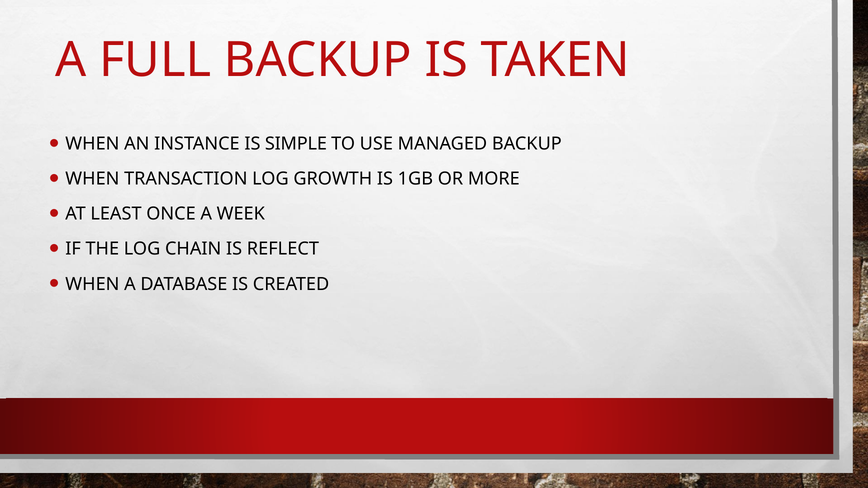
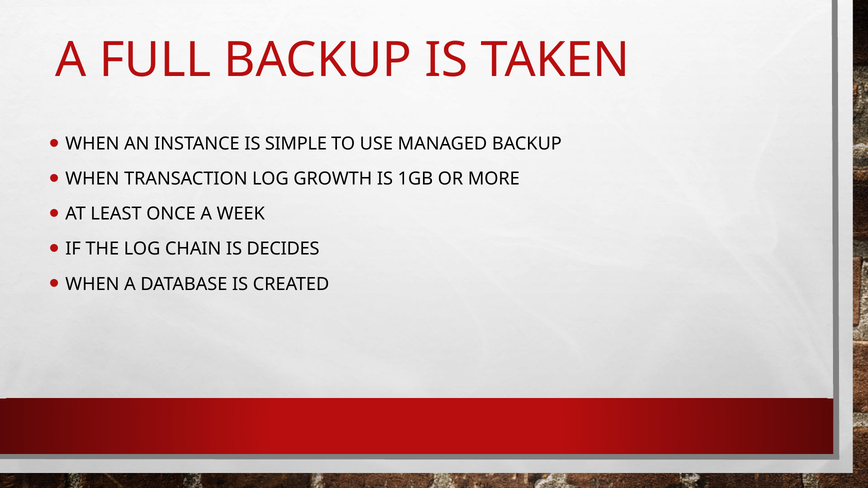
REFLECT: REFLECT -> DECIDES
